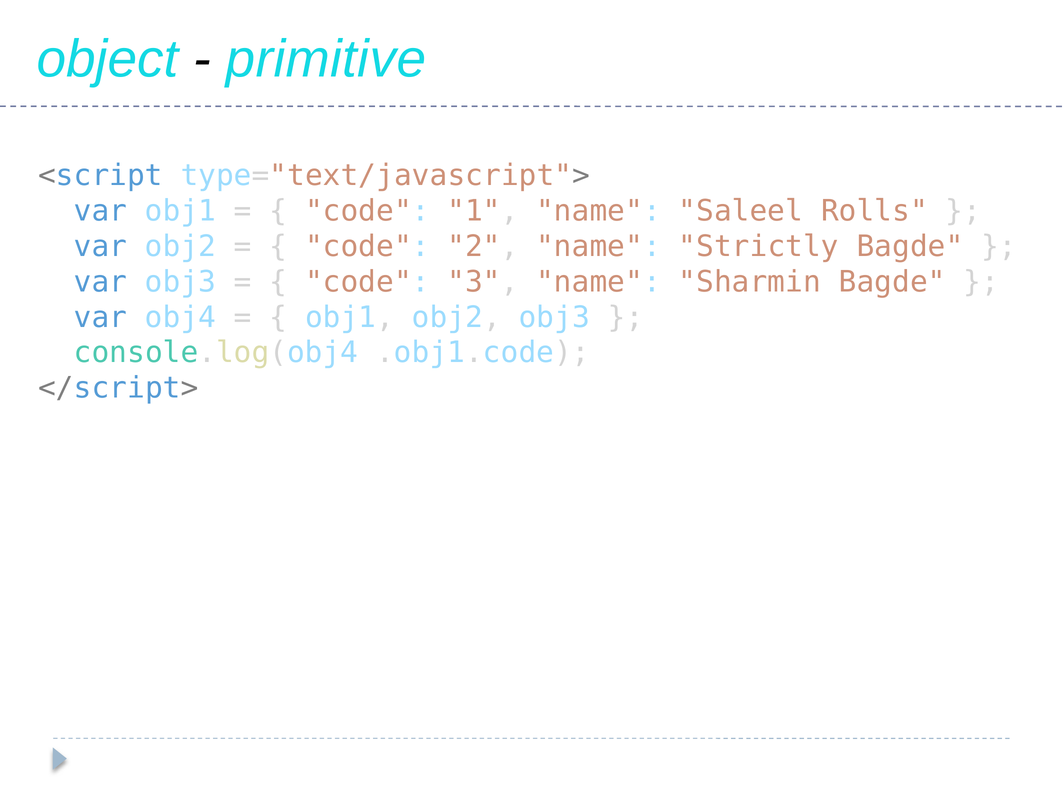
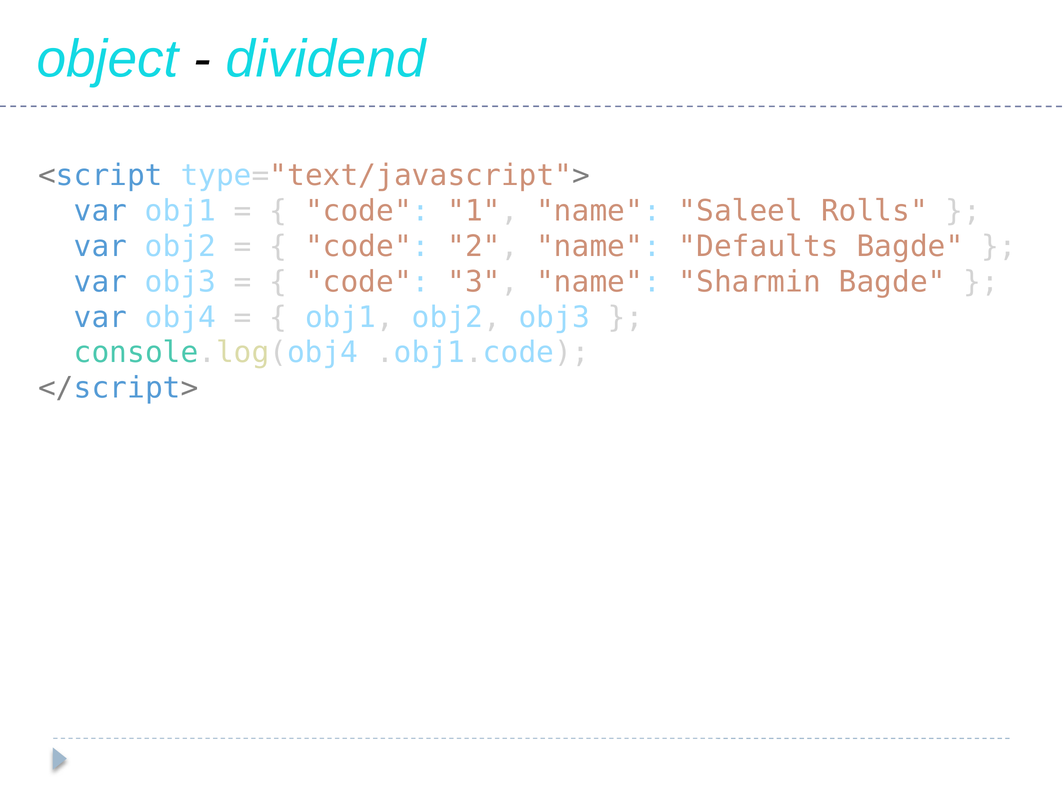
primitive: primitive -> dividend
Strictly: Strictly -> Defaults
